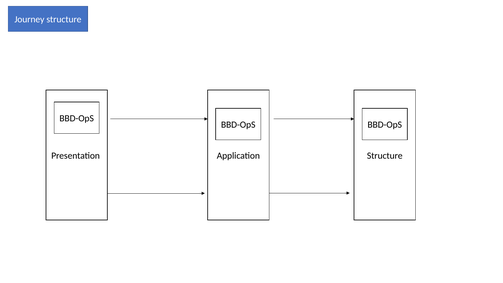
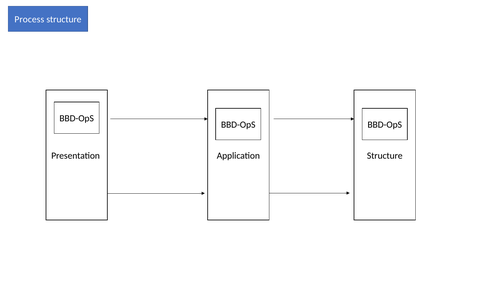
Journey: Journey -> Process
